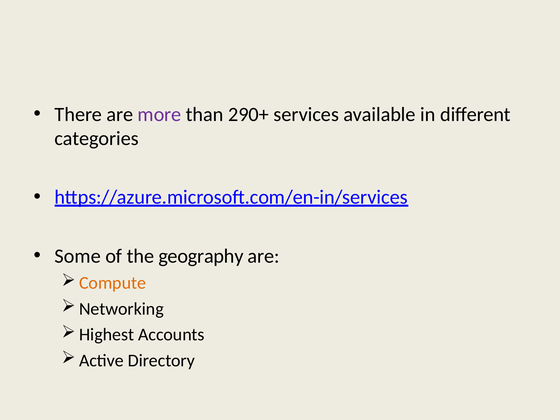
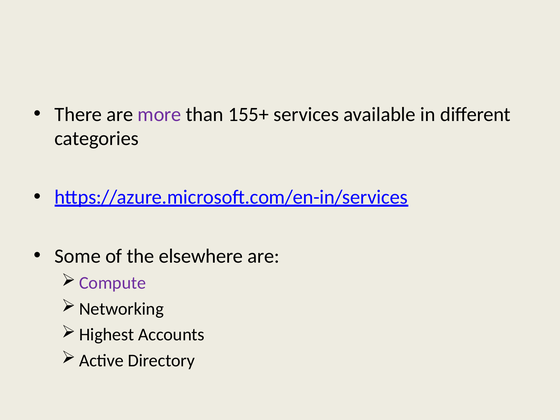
290+: 290+ -> 155+
geography: geography -> elsewhere
Compute colour: orange -> purple
